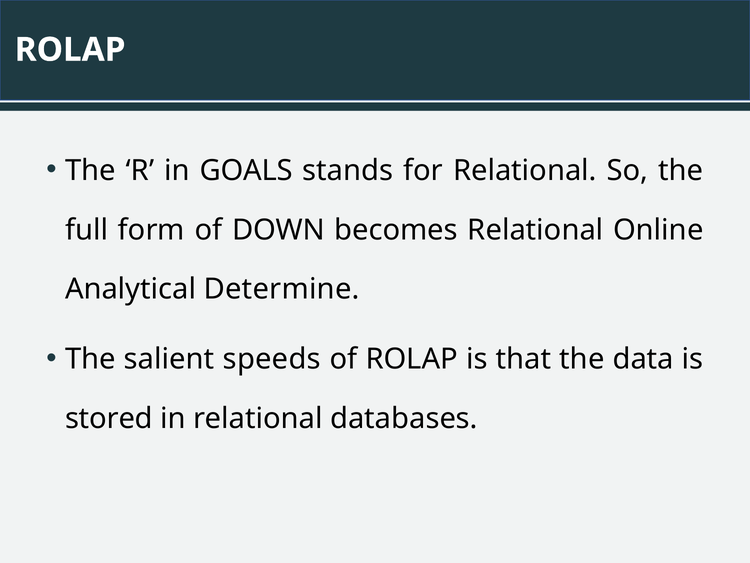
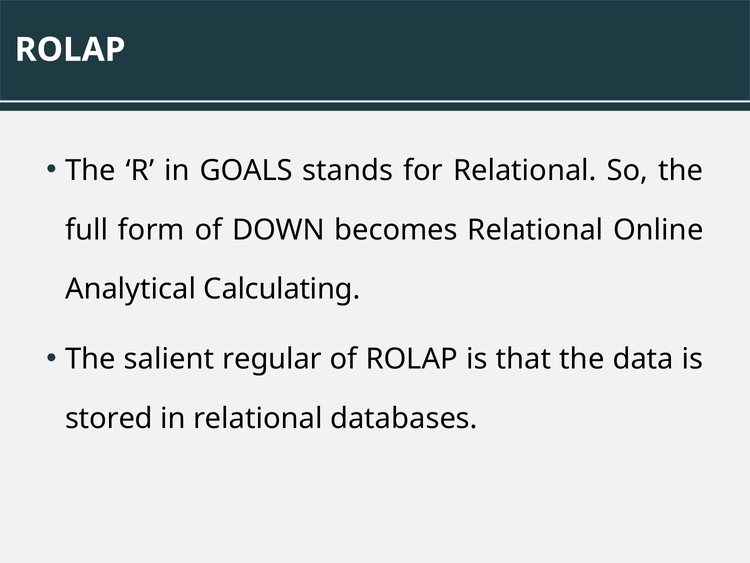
Determine: Determine -> Calculating
speeds: speeds -> regular
